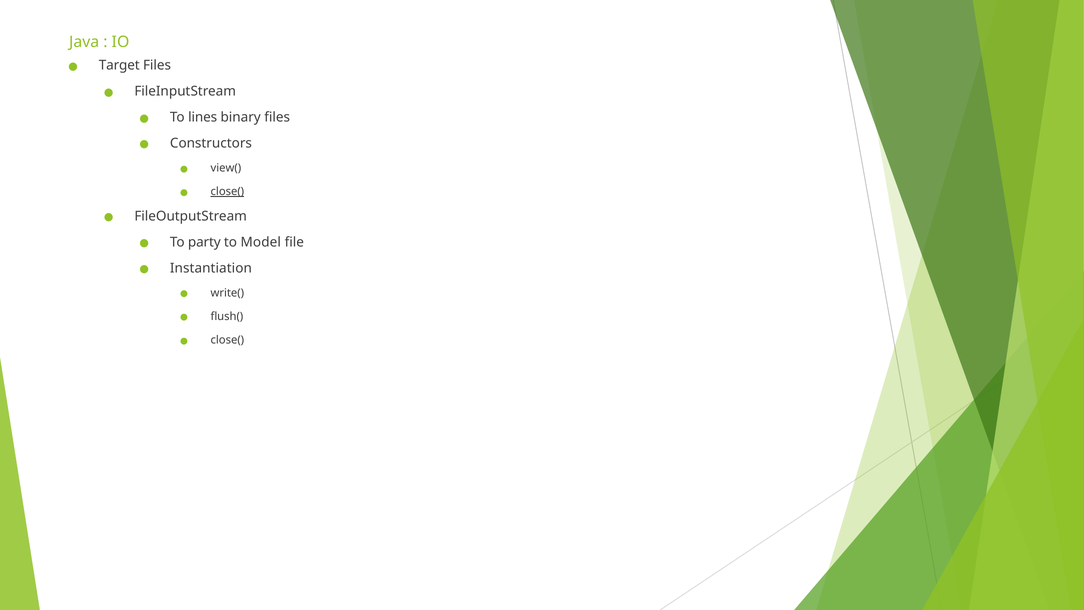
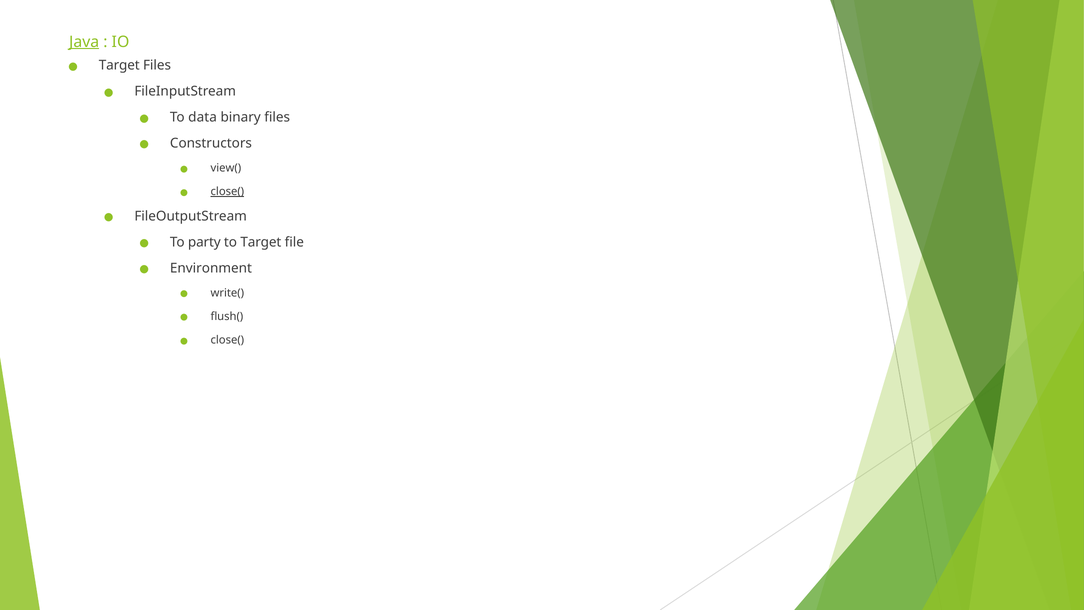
Java underline: none -> present
lines: lines -> data
to Model: Model -> Target
Instantiation: Instantiation -> Environment
